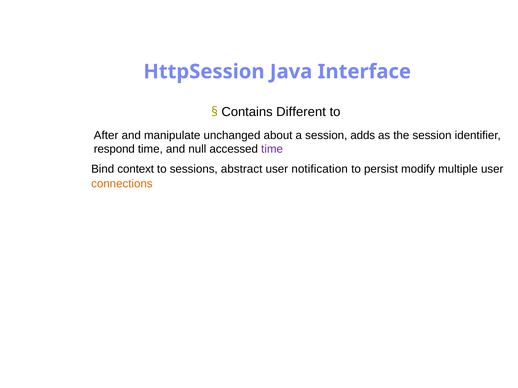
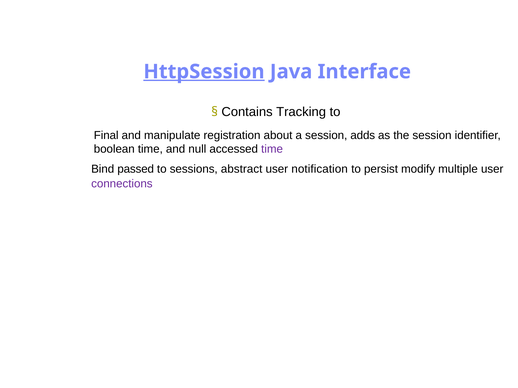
HttpSession underline: none -> present
Different: Different -> Tracking
After: After -> Final
unchanged: unchanged -> registration
respond: respond -> boolean
context: context -> passed
connections colour: orange -> purple
